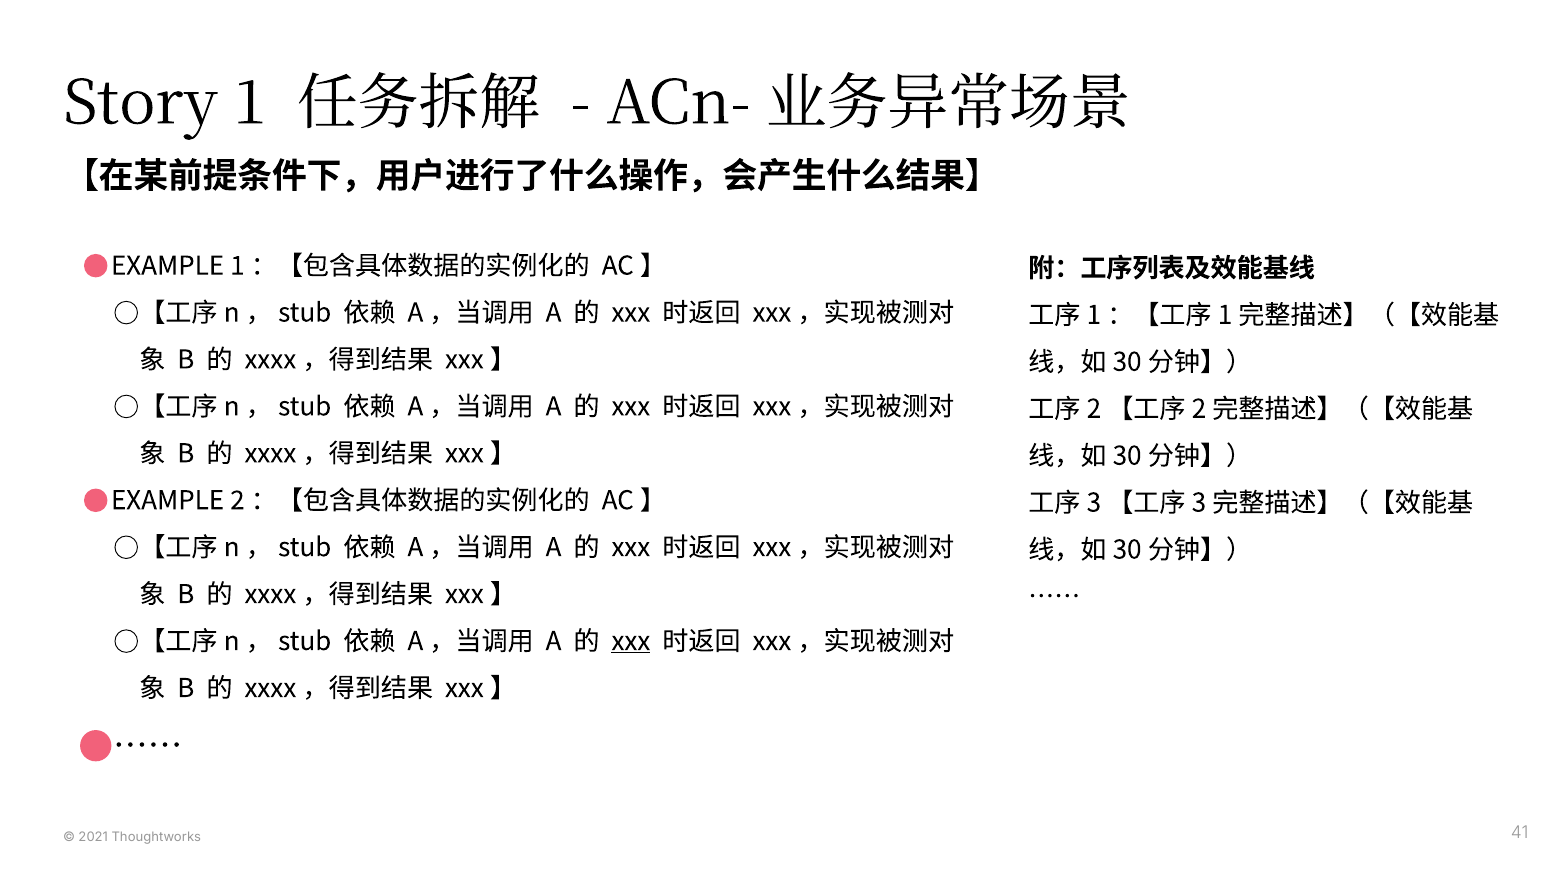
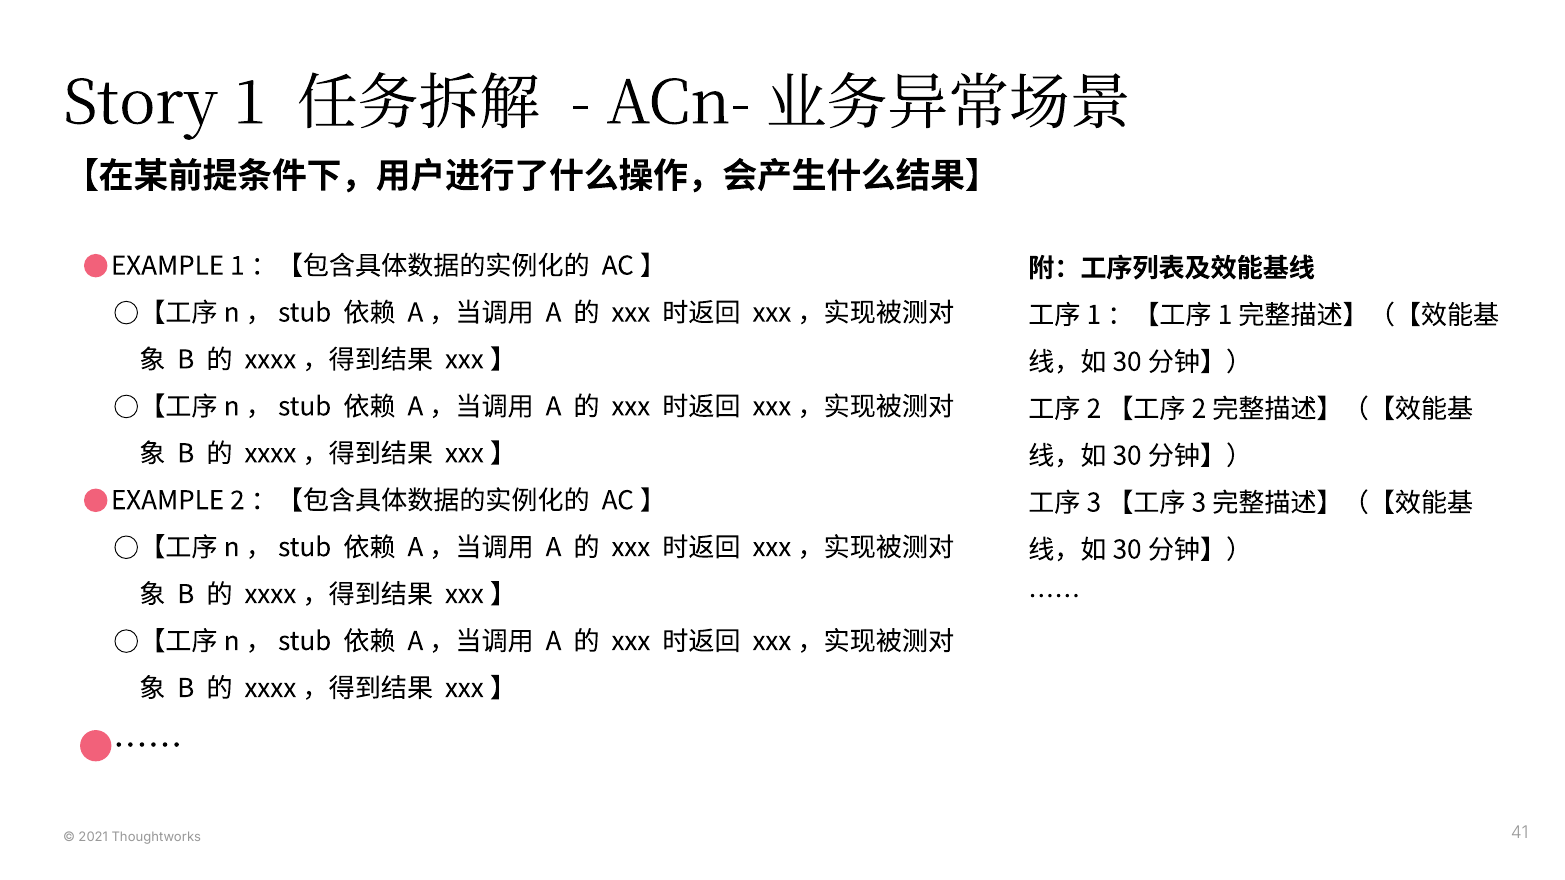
xxx at (631, 642) underline: present -> none
